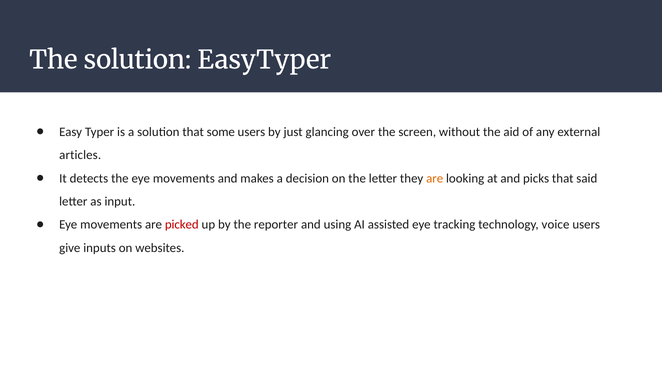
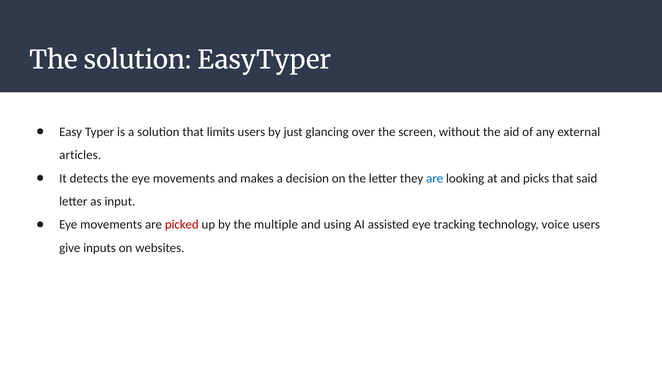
some: some -> limits
are at (435, 178) colour: orange -> blue
reporter: reporter -> multiple
